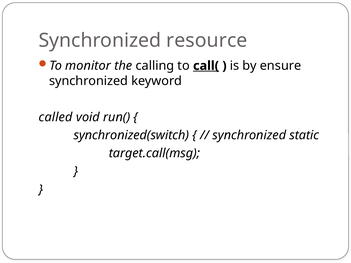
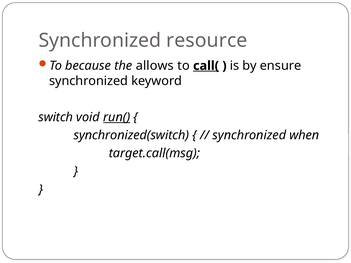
monitor: monitor -> because
calling: calling -> allows
called: called -> switch
run( underline: none -> present
static: static -> when
